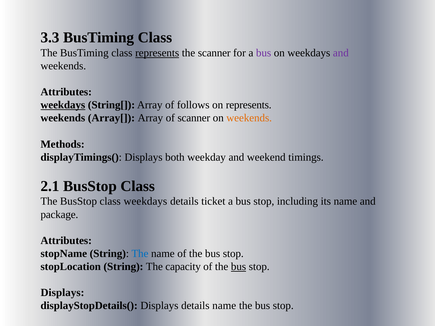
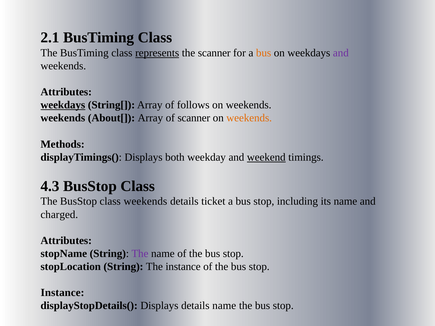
3.3: 3.3 -> 2.1
bus at (264, 53) colour: purple -> orange
represents at (249, 105): represents -> weekends
Array[: Array[ -> About[
weekend underline: none -> present
2.1: 2.1 -> 4.3
class weekdays: weekdays -> weekends
package: package -> charged
The at (140, 254) colour: blue -> purple
The capacity: capacity -> instance
bus at (239, 267) underline: present -> none
Displays at (62, 293): Displays -> Instance
